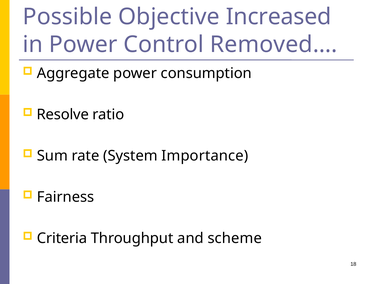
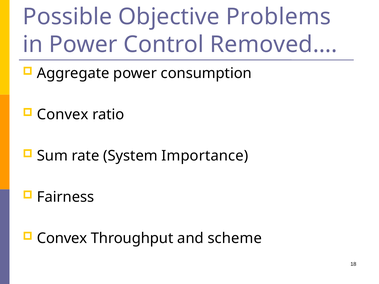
Increased: Increased -> Problems
Resolve at (63, 115): Resolve -> Convex
Criteria at (62, 239): Criteria -> Convex
